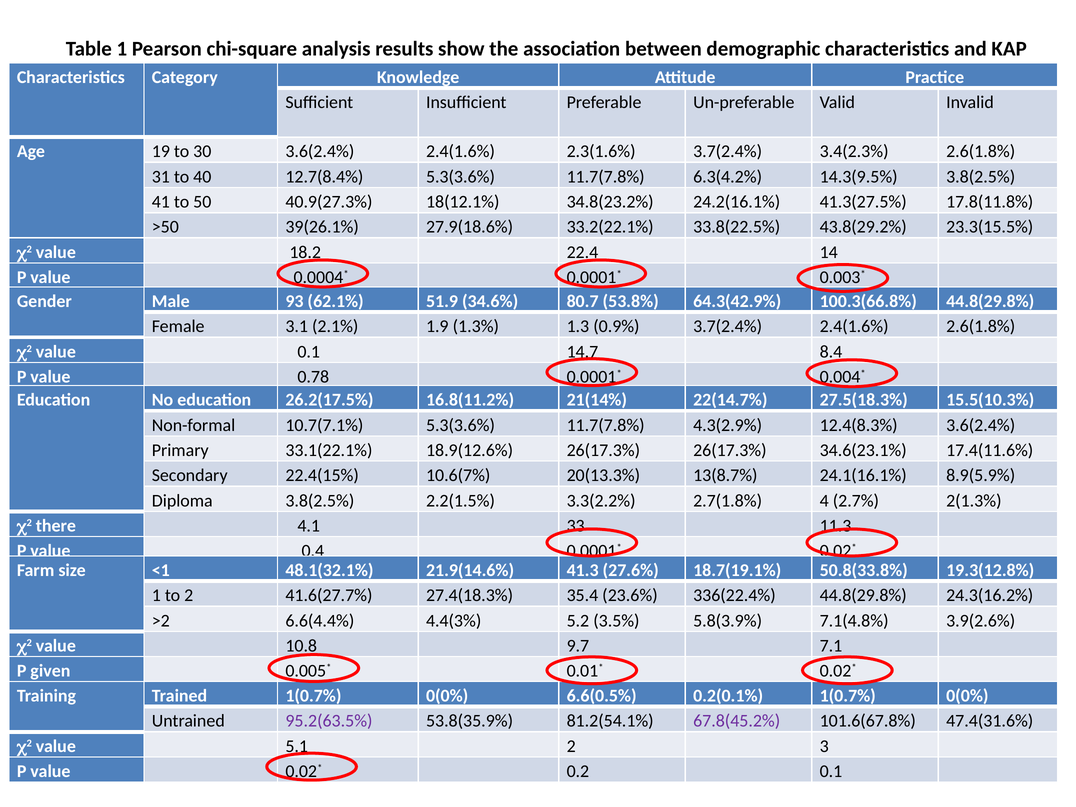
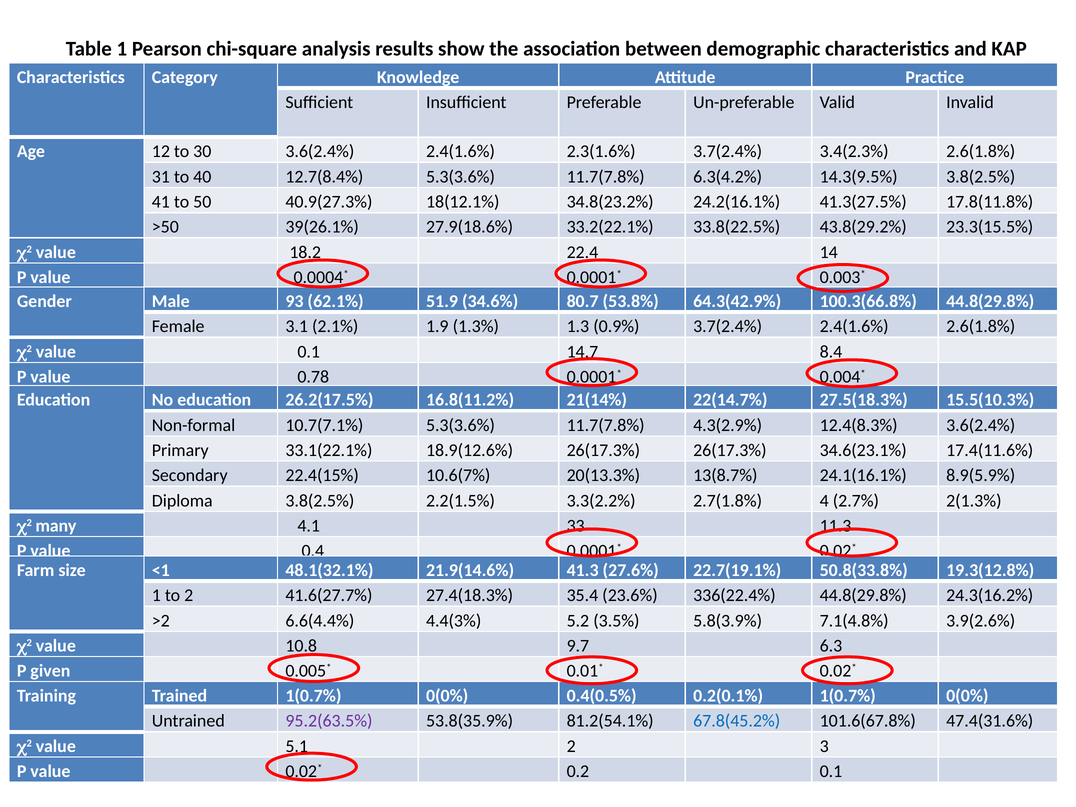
19: 19 -> 12
there: there -> many
18.7(19.1%: 18.7(19.1% -> 22.7(19.1%
7.1: 7.1 -> 6.3
6.6(0.5%: 6.6(0.5% -> 0.4(0.5%
67.8(45.2% colour: purple -> blue
